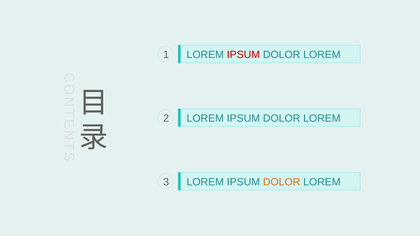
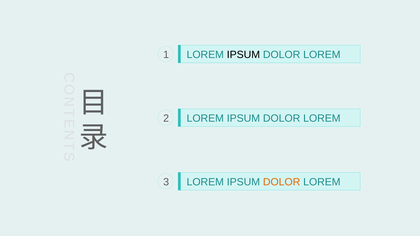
IPSUM at (243, 55) colour: red -> black
